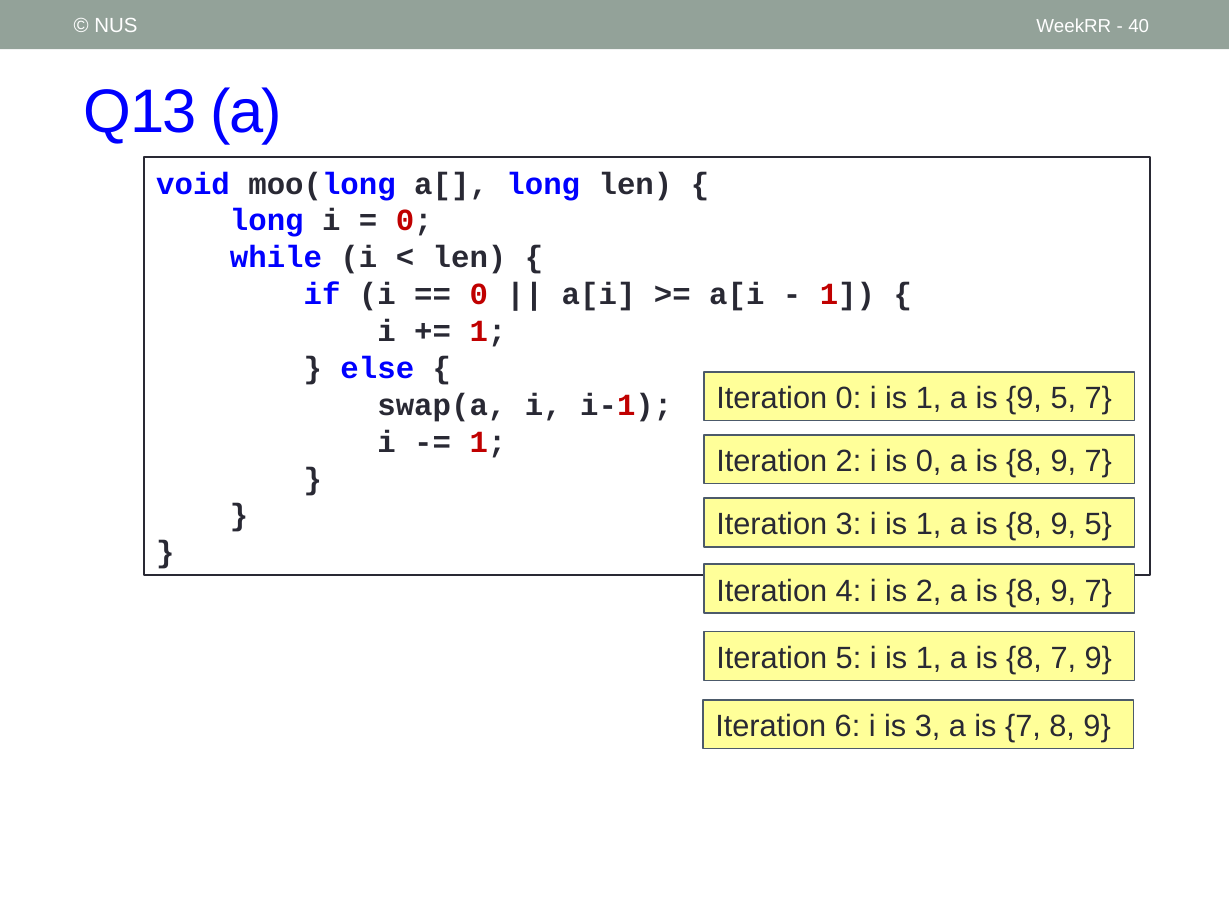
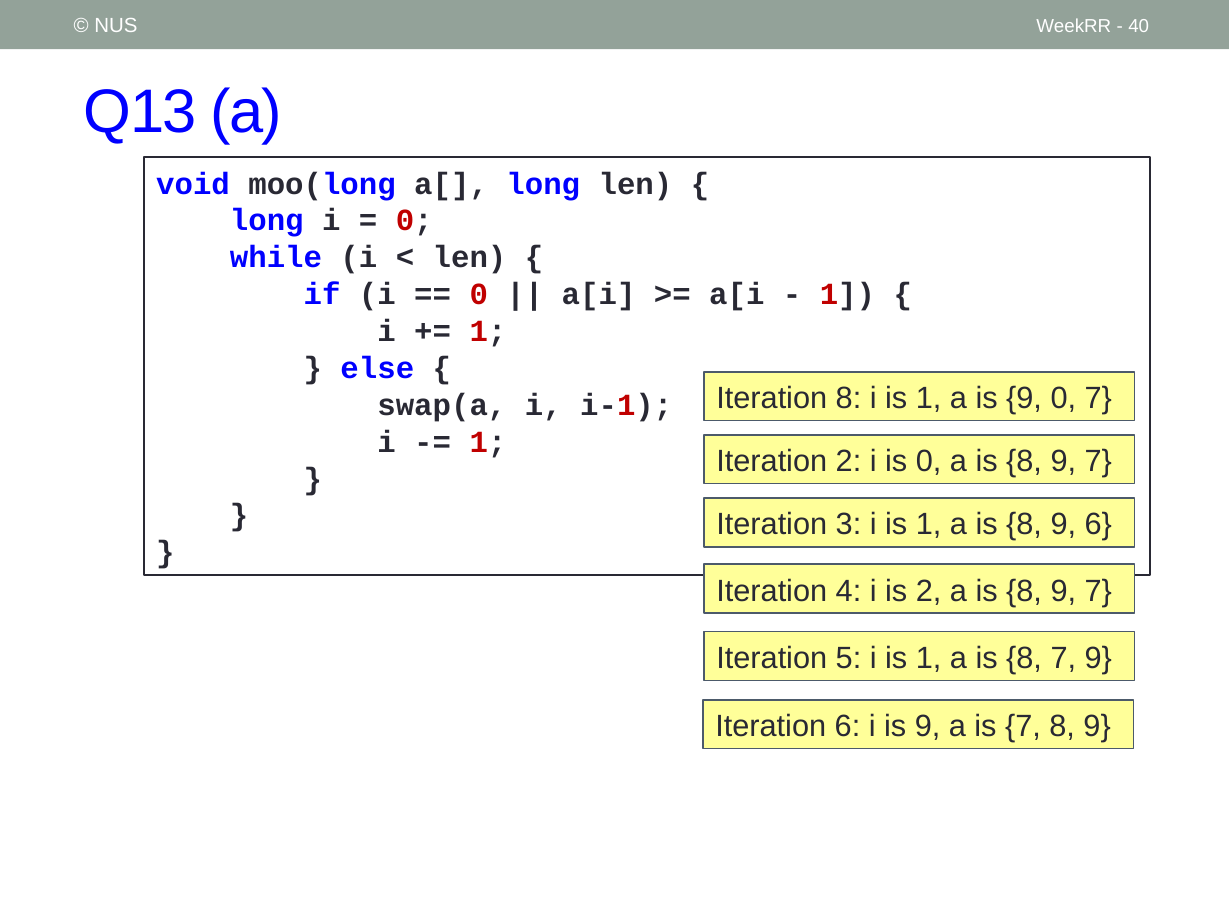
Iteration 0: 0 -> 8
is 9 5: 5 -> 0
8 9 5: 5 -> 6
i is 3: 3 -> 9
